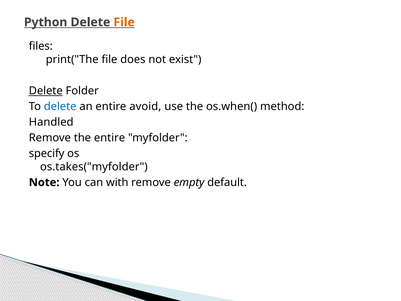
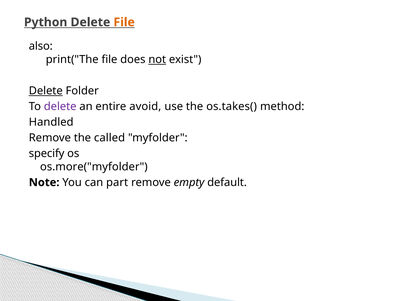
files: files -> also
not underline: none -> present
delete at (60, 106) colour: blue -> purple
os.when(: os.when( -> os.takes(
the entire: entire -> called
os.takes("myfolder: os.takes("myfolder -> os.more("myfolder
with: with -> part
